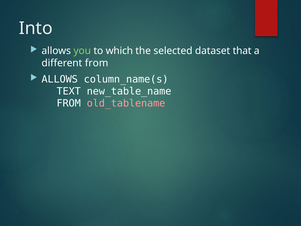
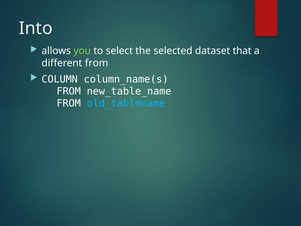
which: which -> select
ALLOWS at (60, 79): ALLOWS -> COLUMN
TEXT at (69, 91): TEXT -> FROM
old_tablename colour: pink -> light blue
